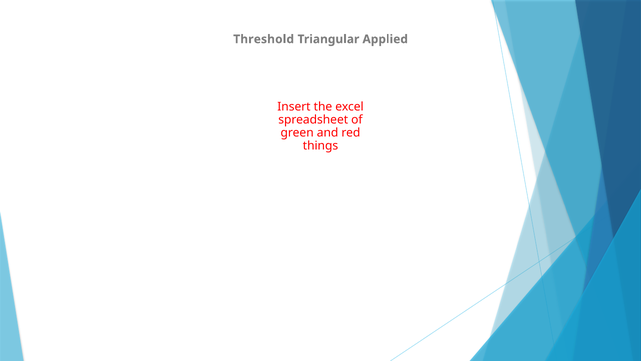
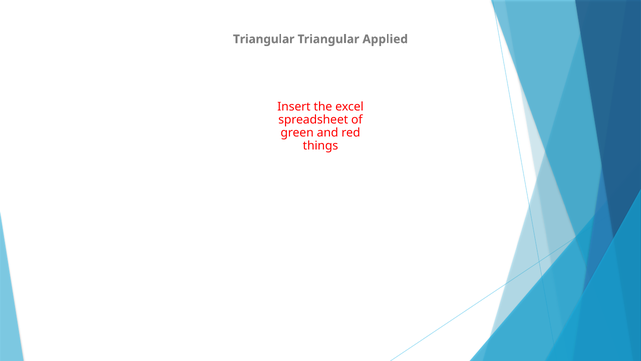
Threshold at (264, 39): Threshold -> Triangular
